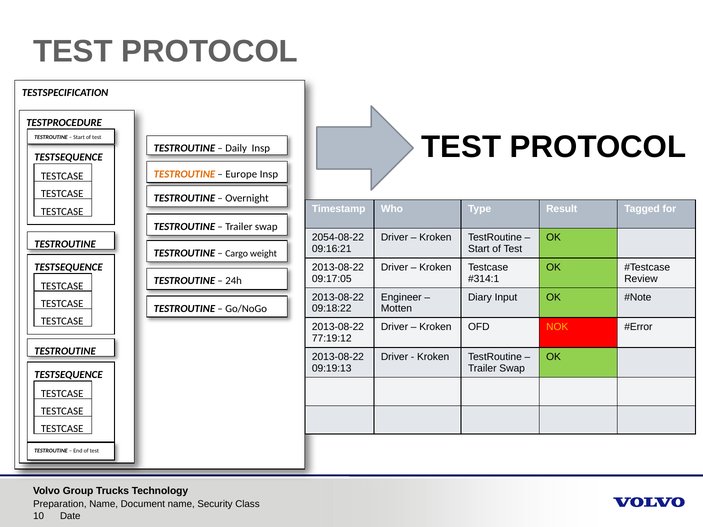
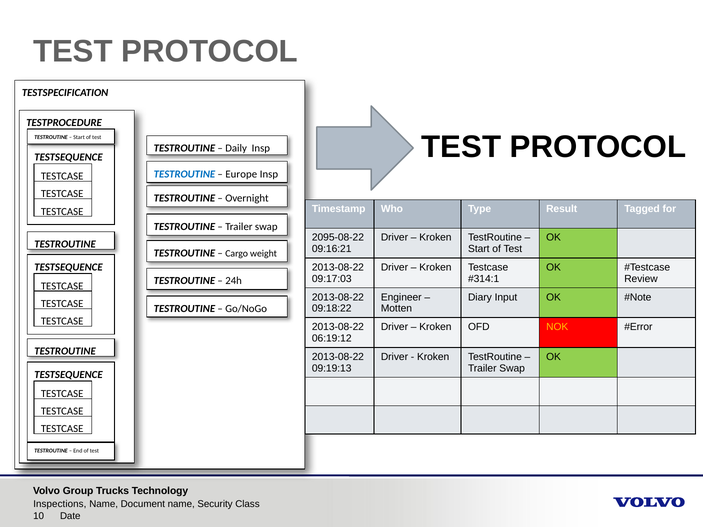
TESTROUTINE at (184, 174) colour: orange -> blue
2054-08-22: 2054-08-22 -> 2095-08-22
09:17:05: 09:17:05 -> 09:17:03
77:19:12: 77:19:12 -> 06:19:12
Preparation: Preparation -> Inspections
